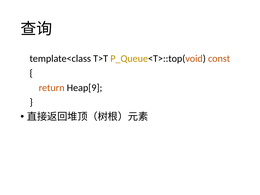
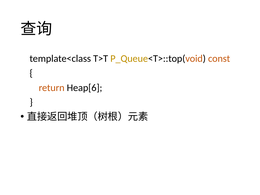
Heap[9: Heap[9 -> Heap[6
